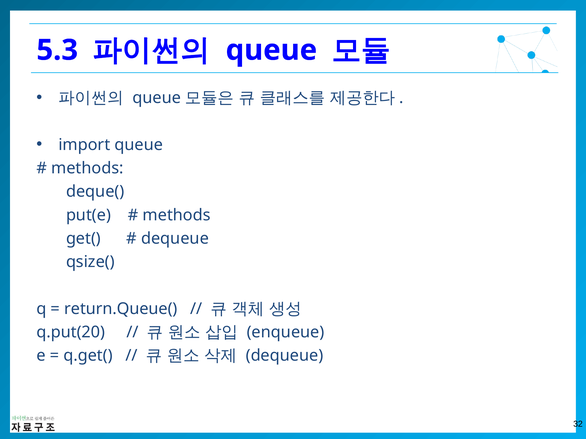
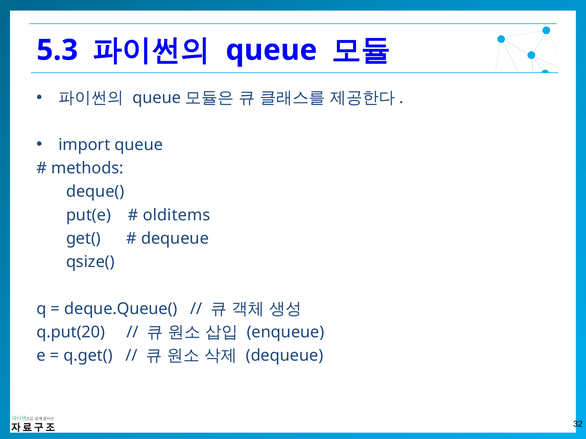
methods at (177, 215): methods -> olditems
return.Queue(: return.Queue( -> deque.Queue(
